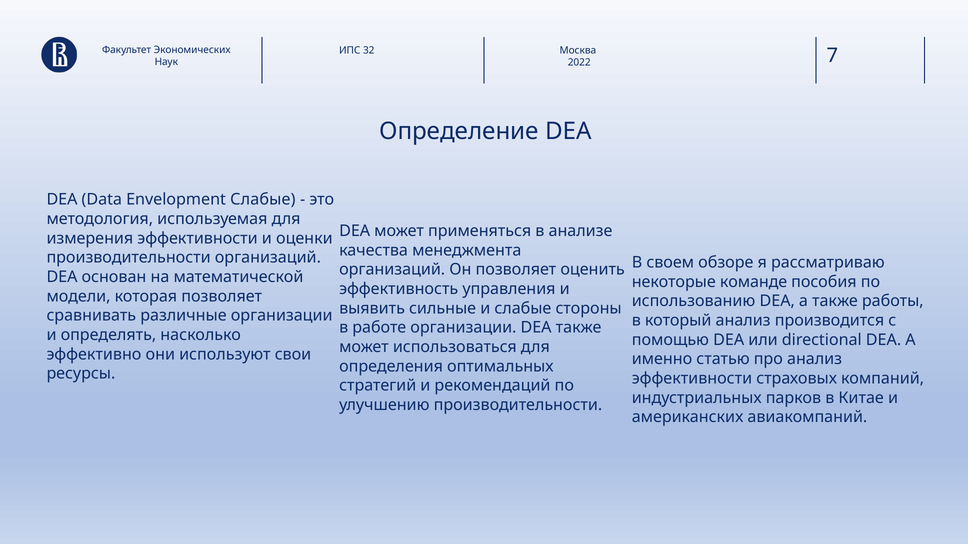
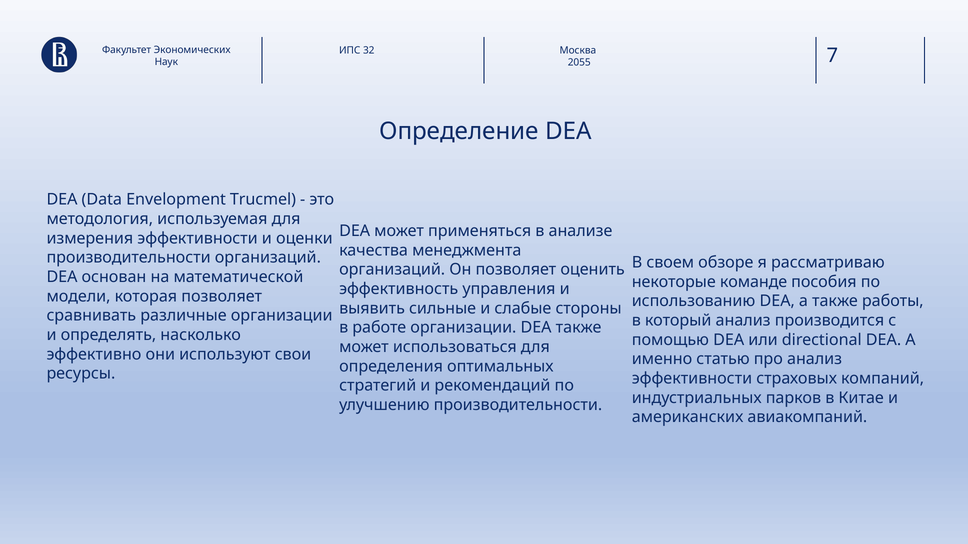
2022: 2022 -> 2055
Envelopment Слабые: Слабые -> Trucmel
